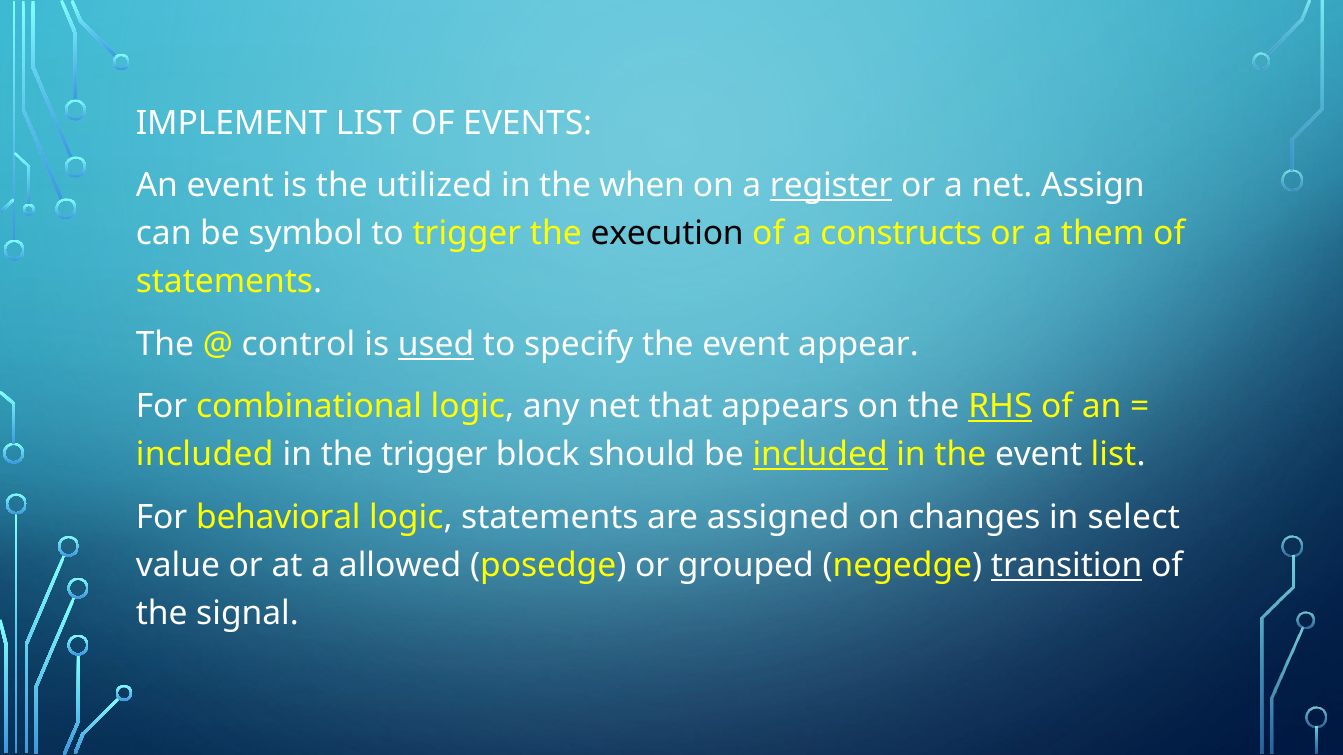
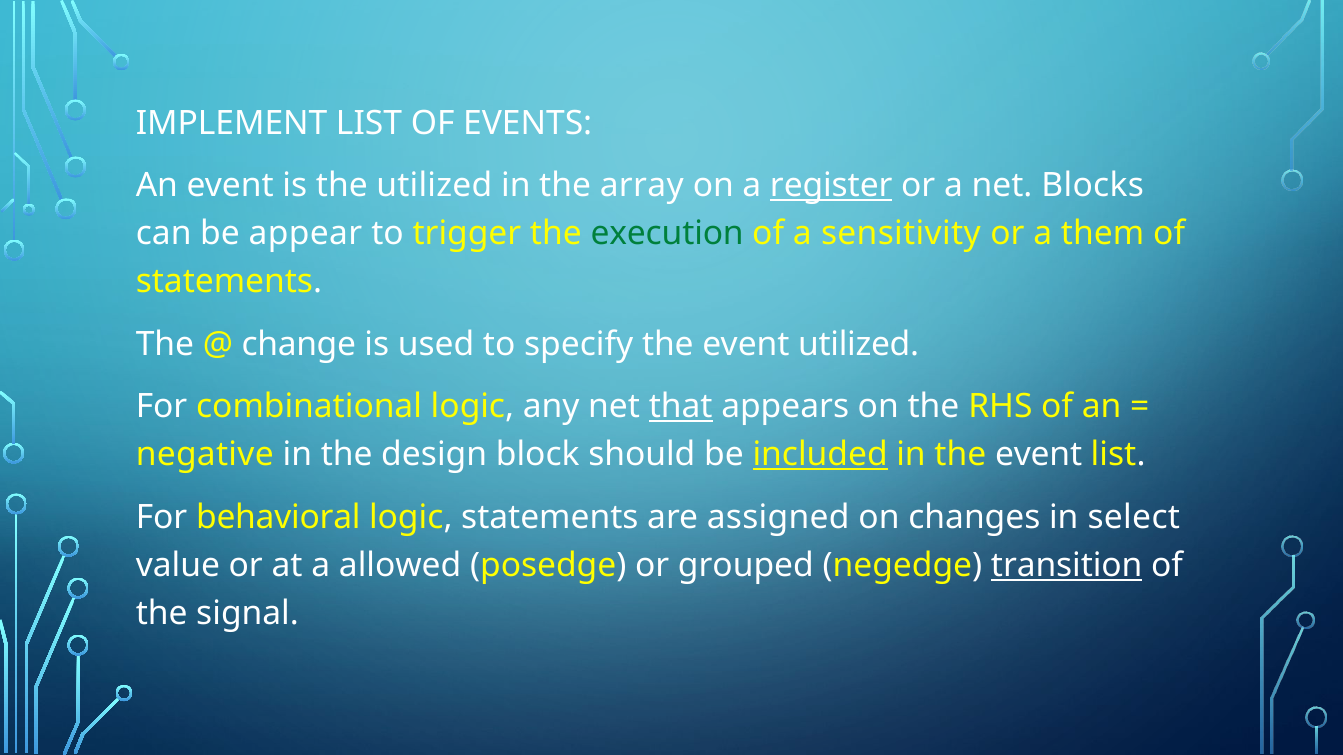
when: when -> array
Assign: Assign -> Blocks
symbol: symbol -> appear
execution colour: black -> green
constructs: constructs -> sensitivity
control: control -> change
used underline: present -> none
event appear: appear -> utilized
that underline: none -> present
RHS underline: present -> none
included at (205, 455): included -> negative
the trigger: trigger -> design
